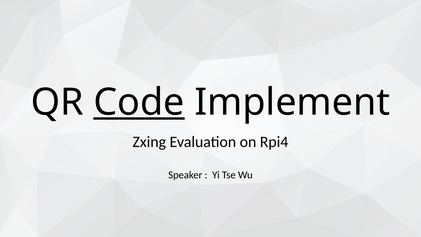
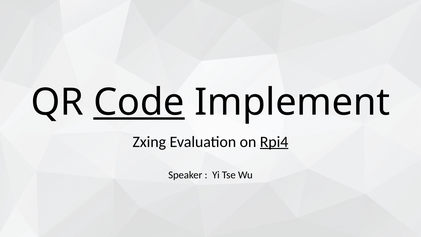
Rpi4 underline: none -> present
